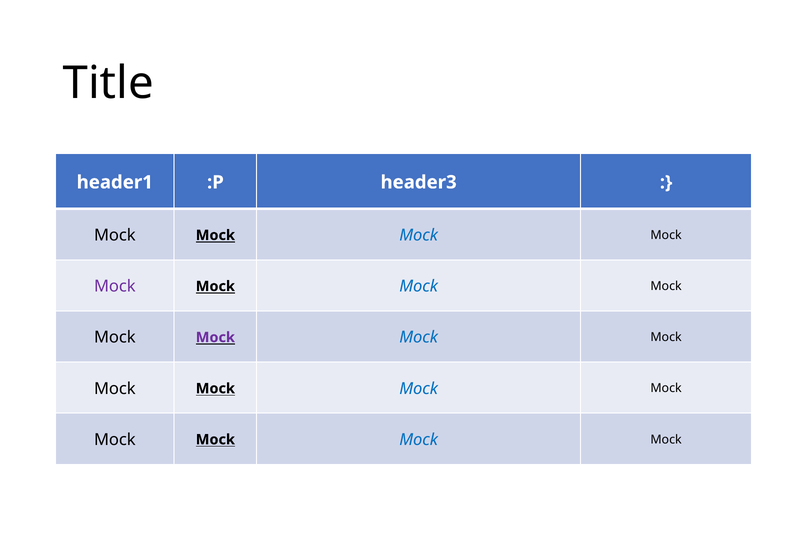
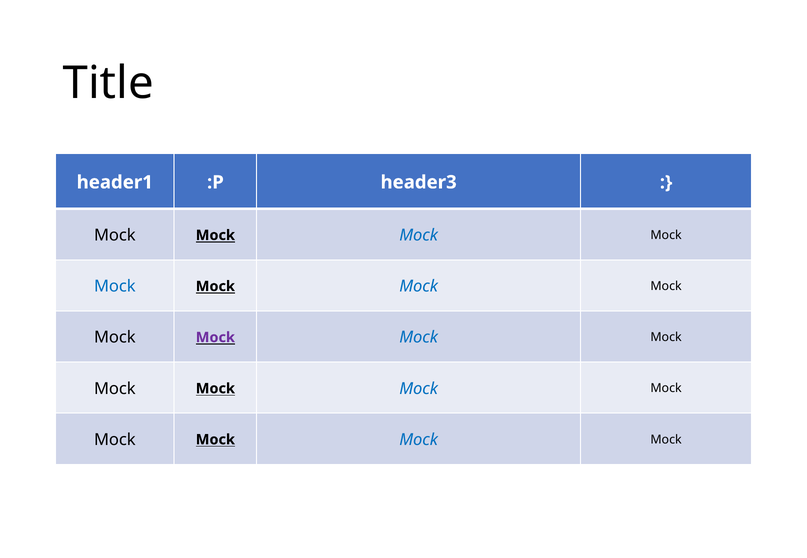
Mock at (115, 287) colour: purple -> blue
